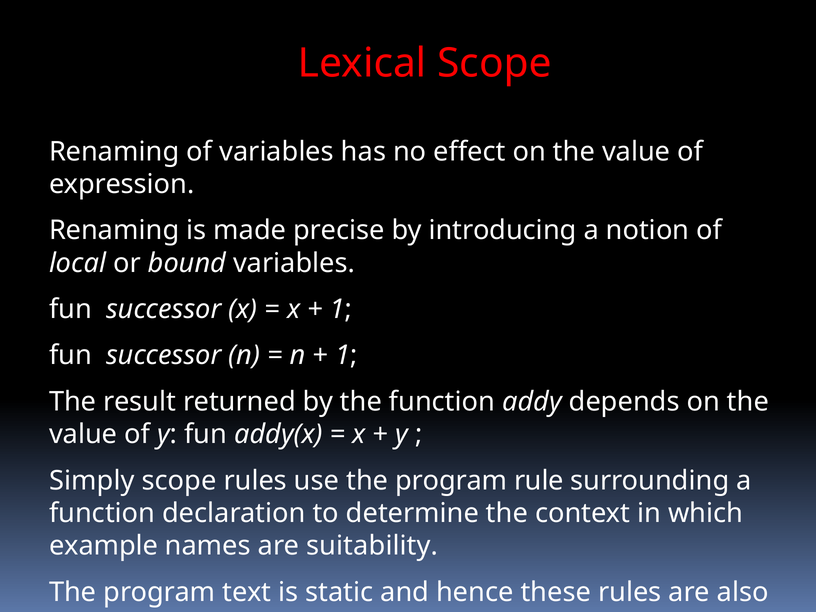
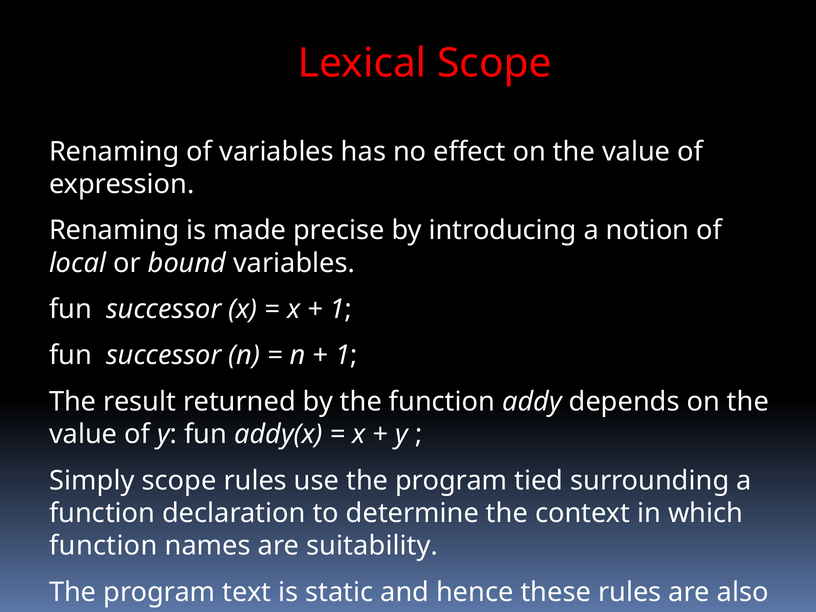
rule: rule -> tied
example at (104, 546): example -> function
